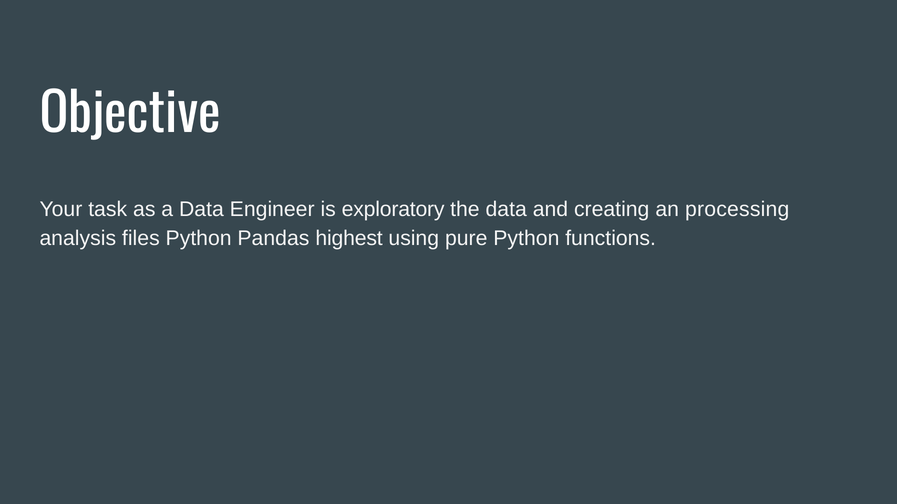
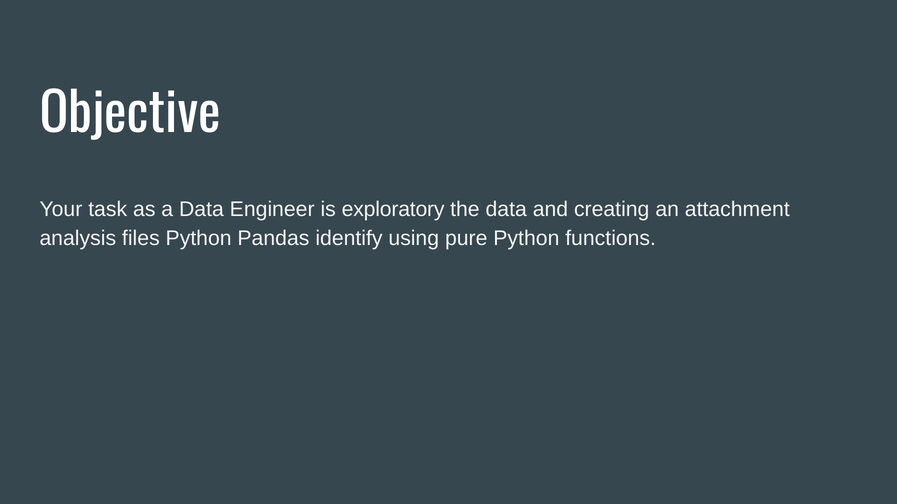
processing: processing -> attachment
highest: highest -> identify
